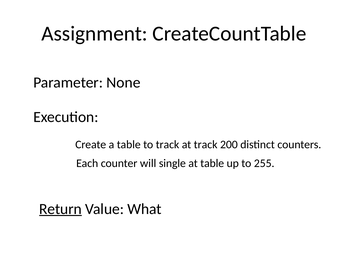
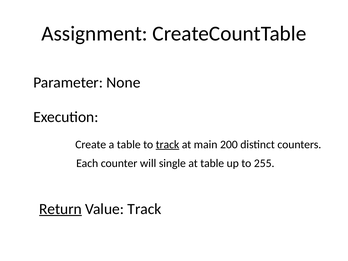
track at (168, 144) underline: none -> present
at track: track -> main
Value What: What -> Track
